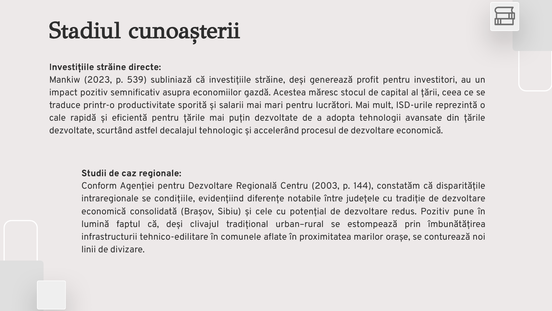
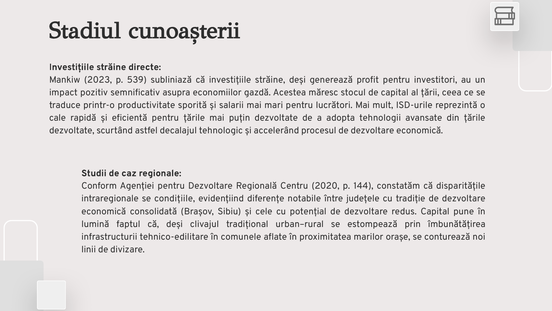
2003: 2003 -> 2020
redus Pozitiv: Pozitiv -> Capital
